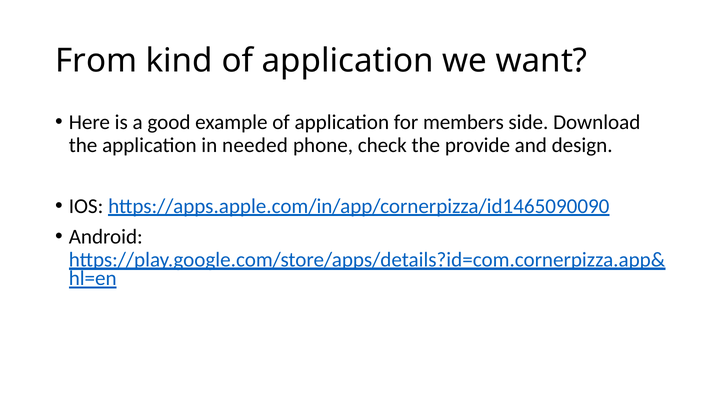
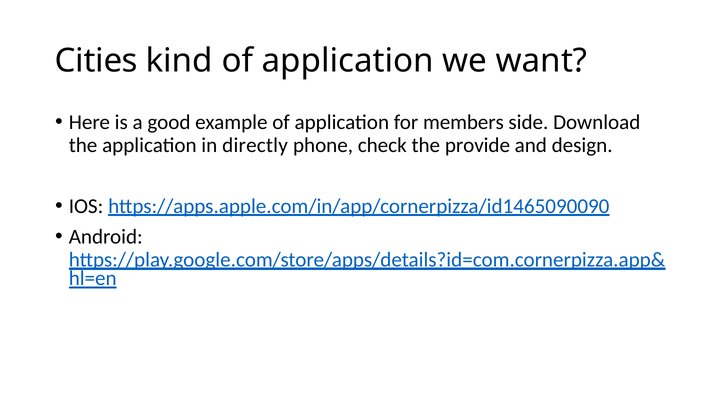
From: From -> Cities
needed: needed -> directly
